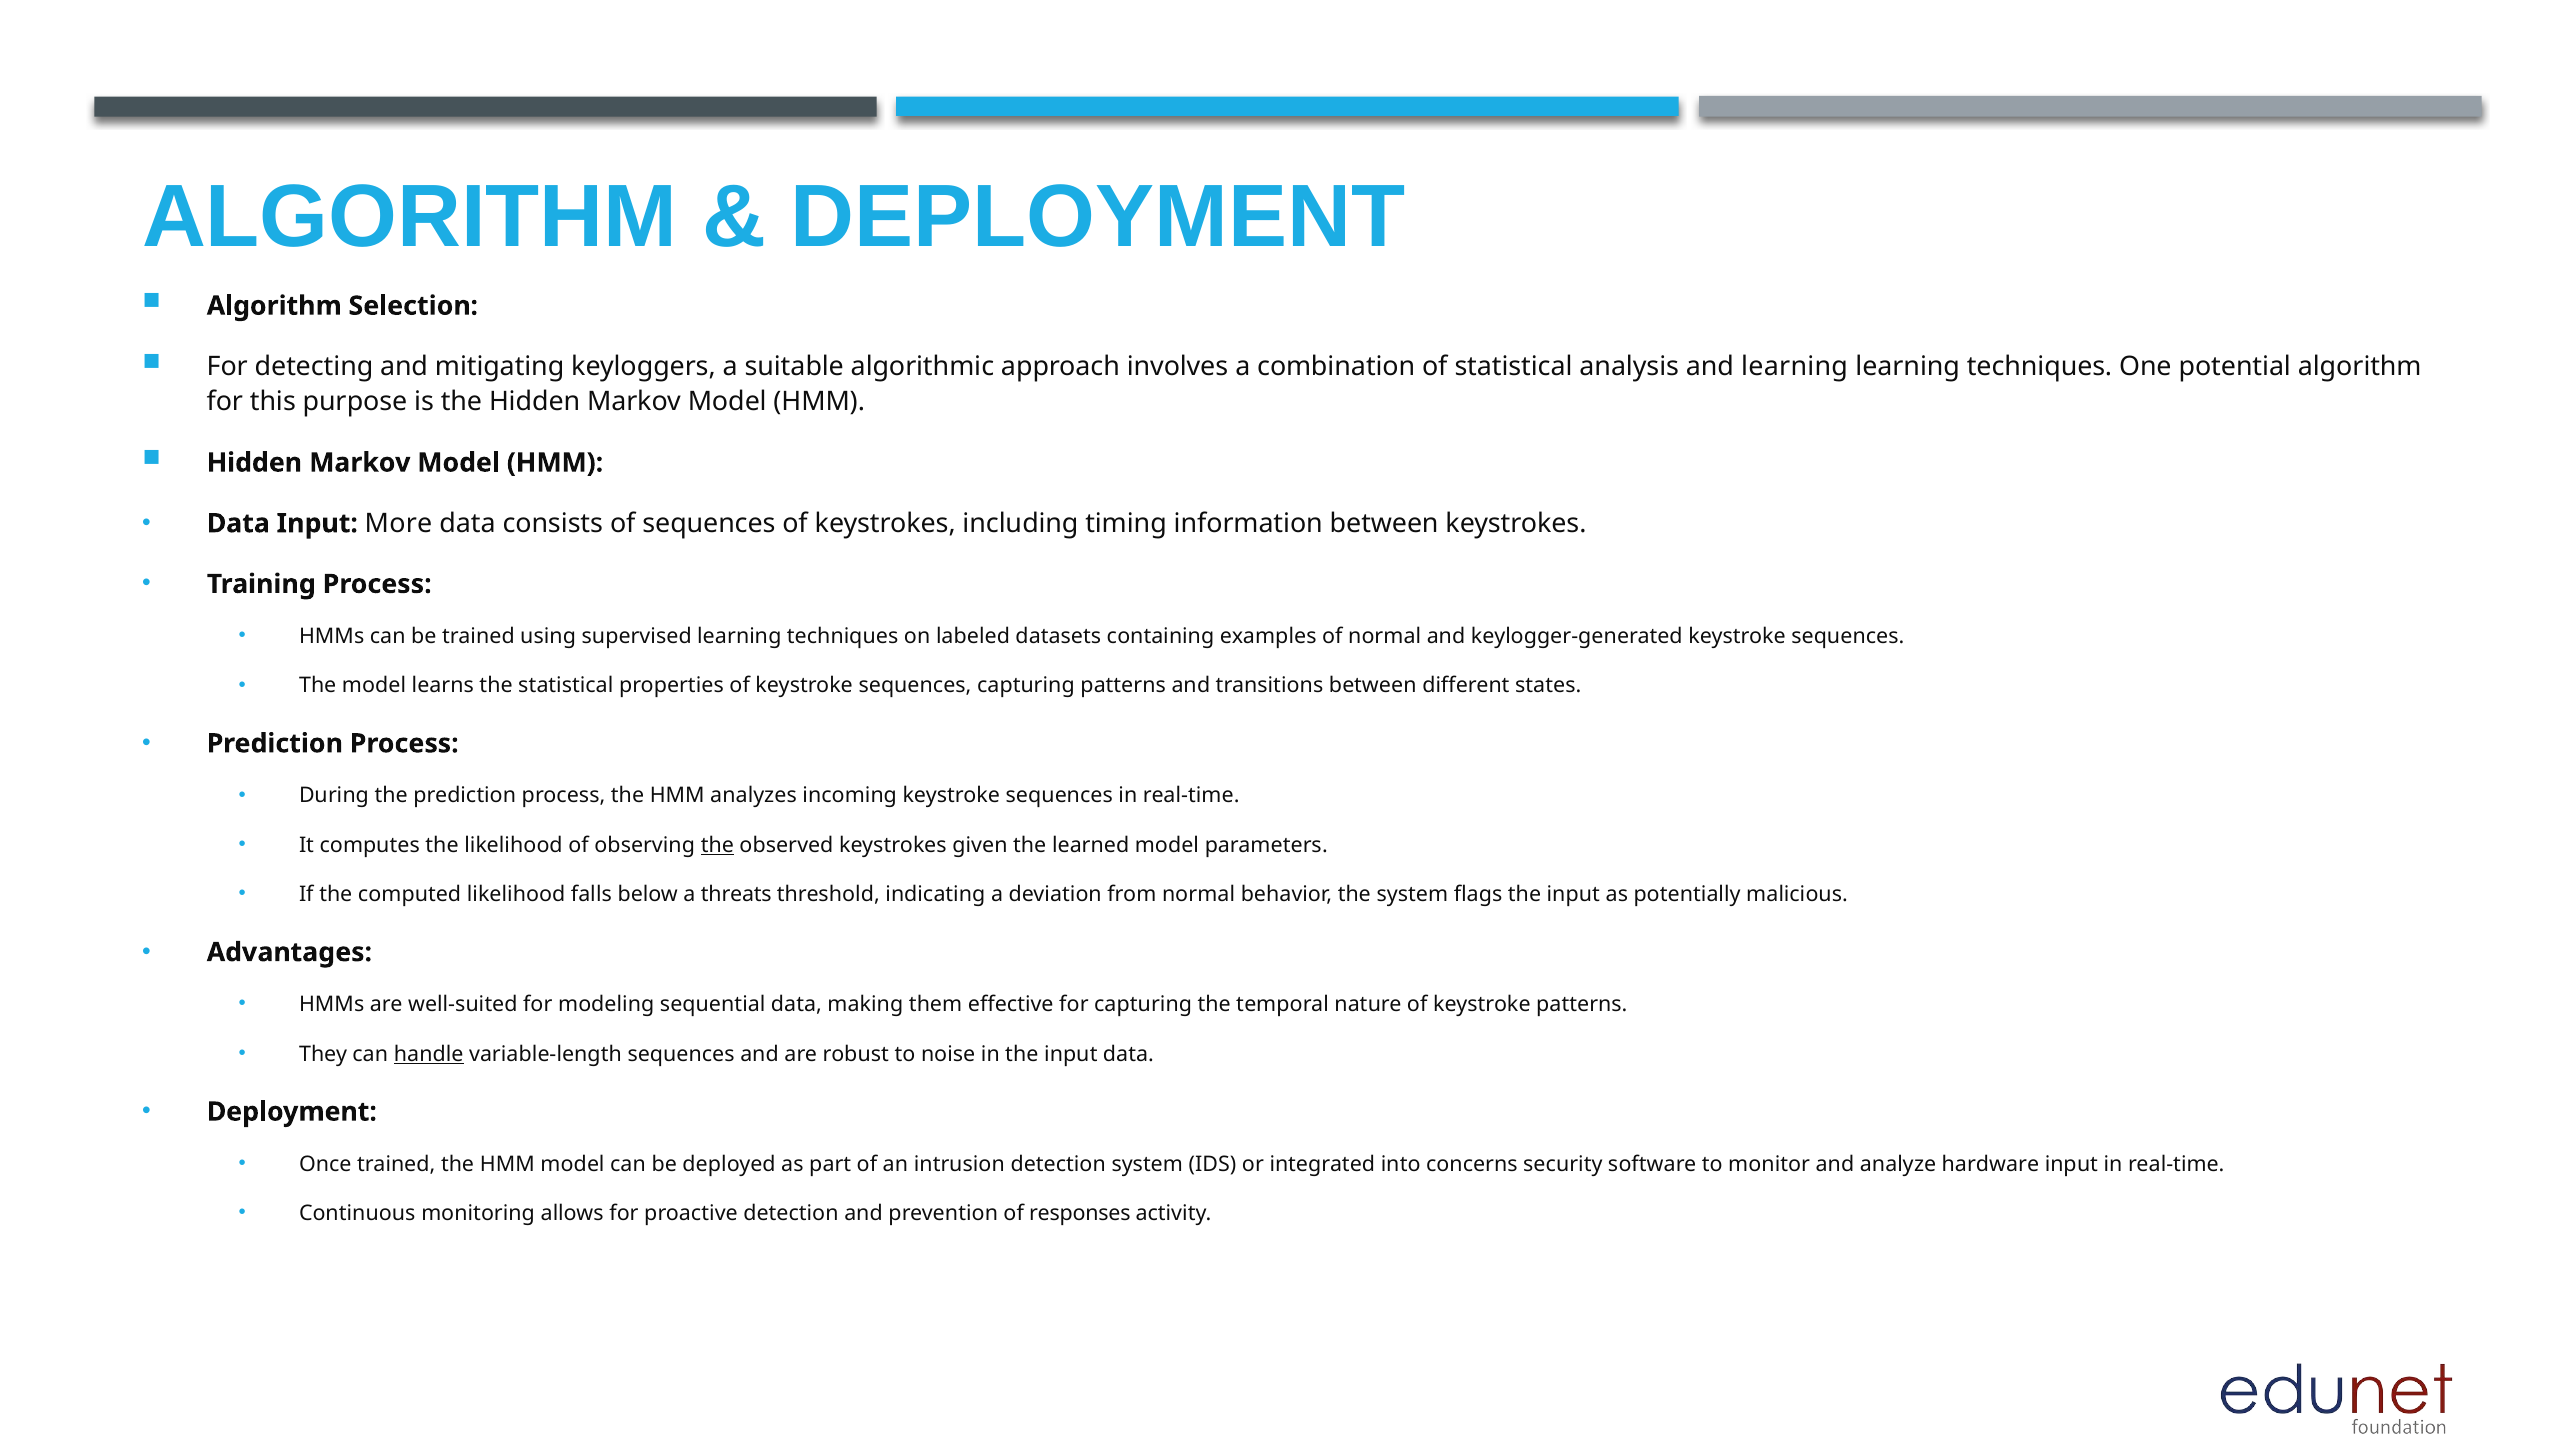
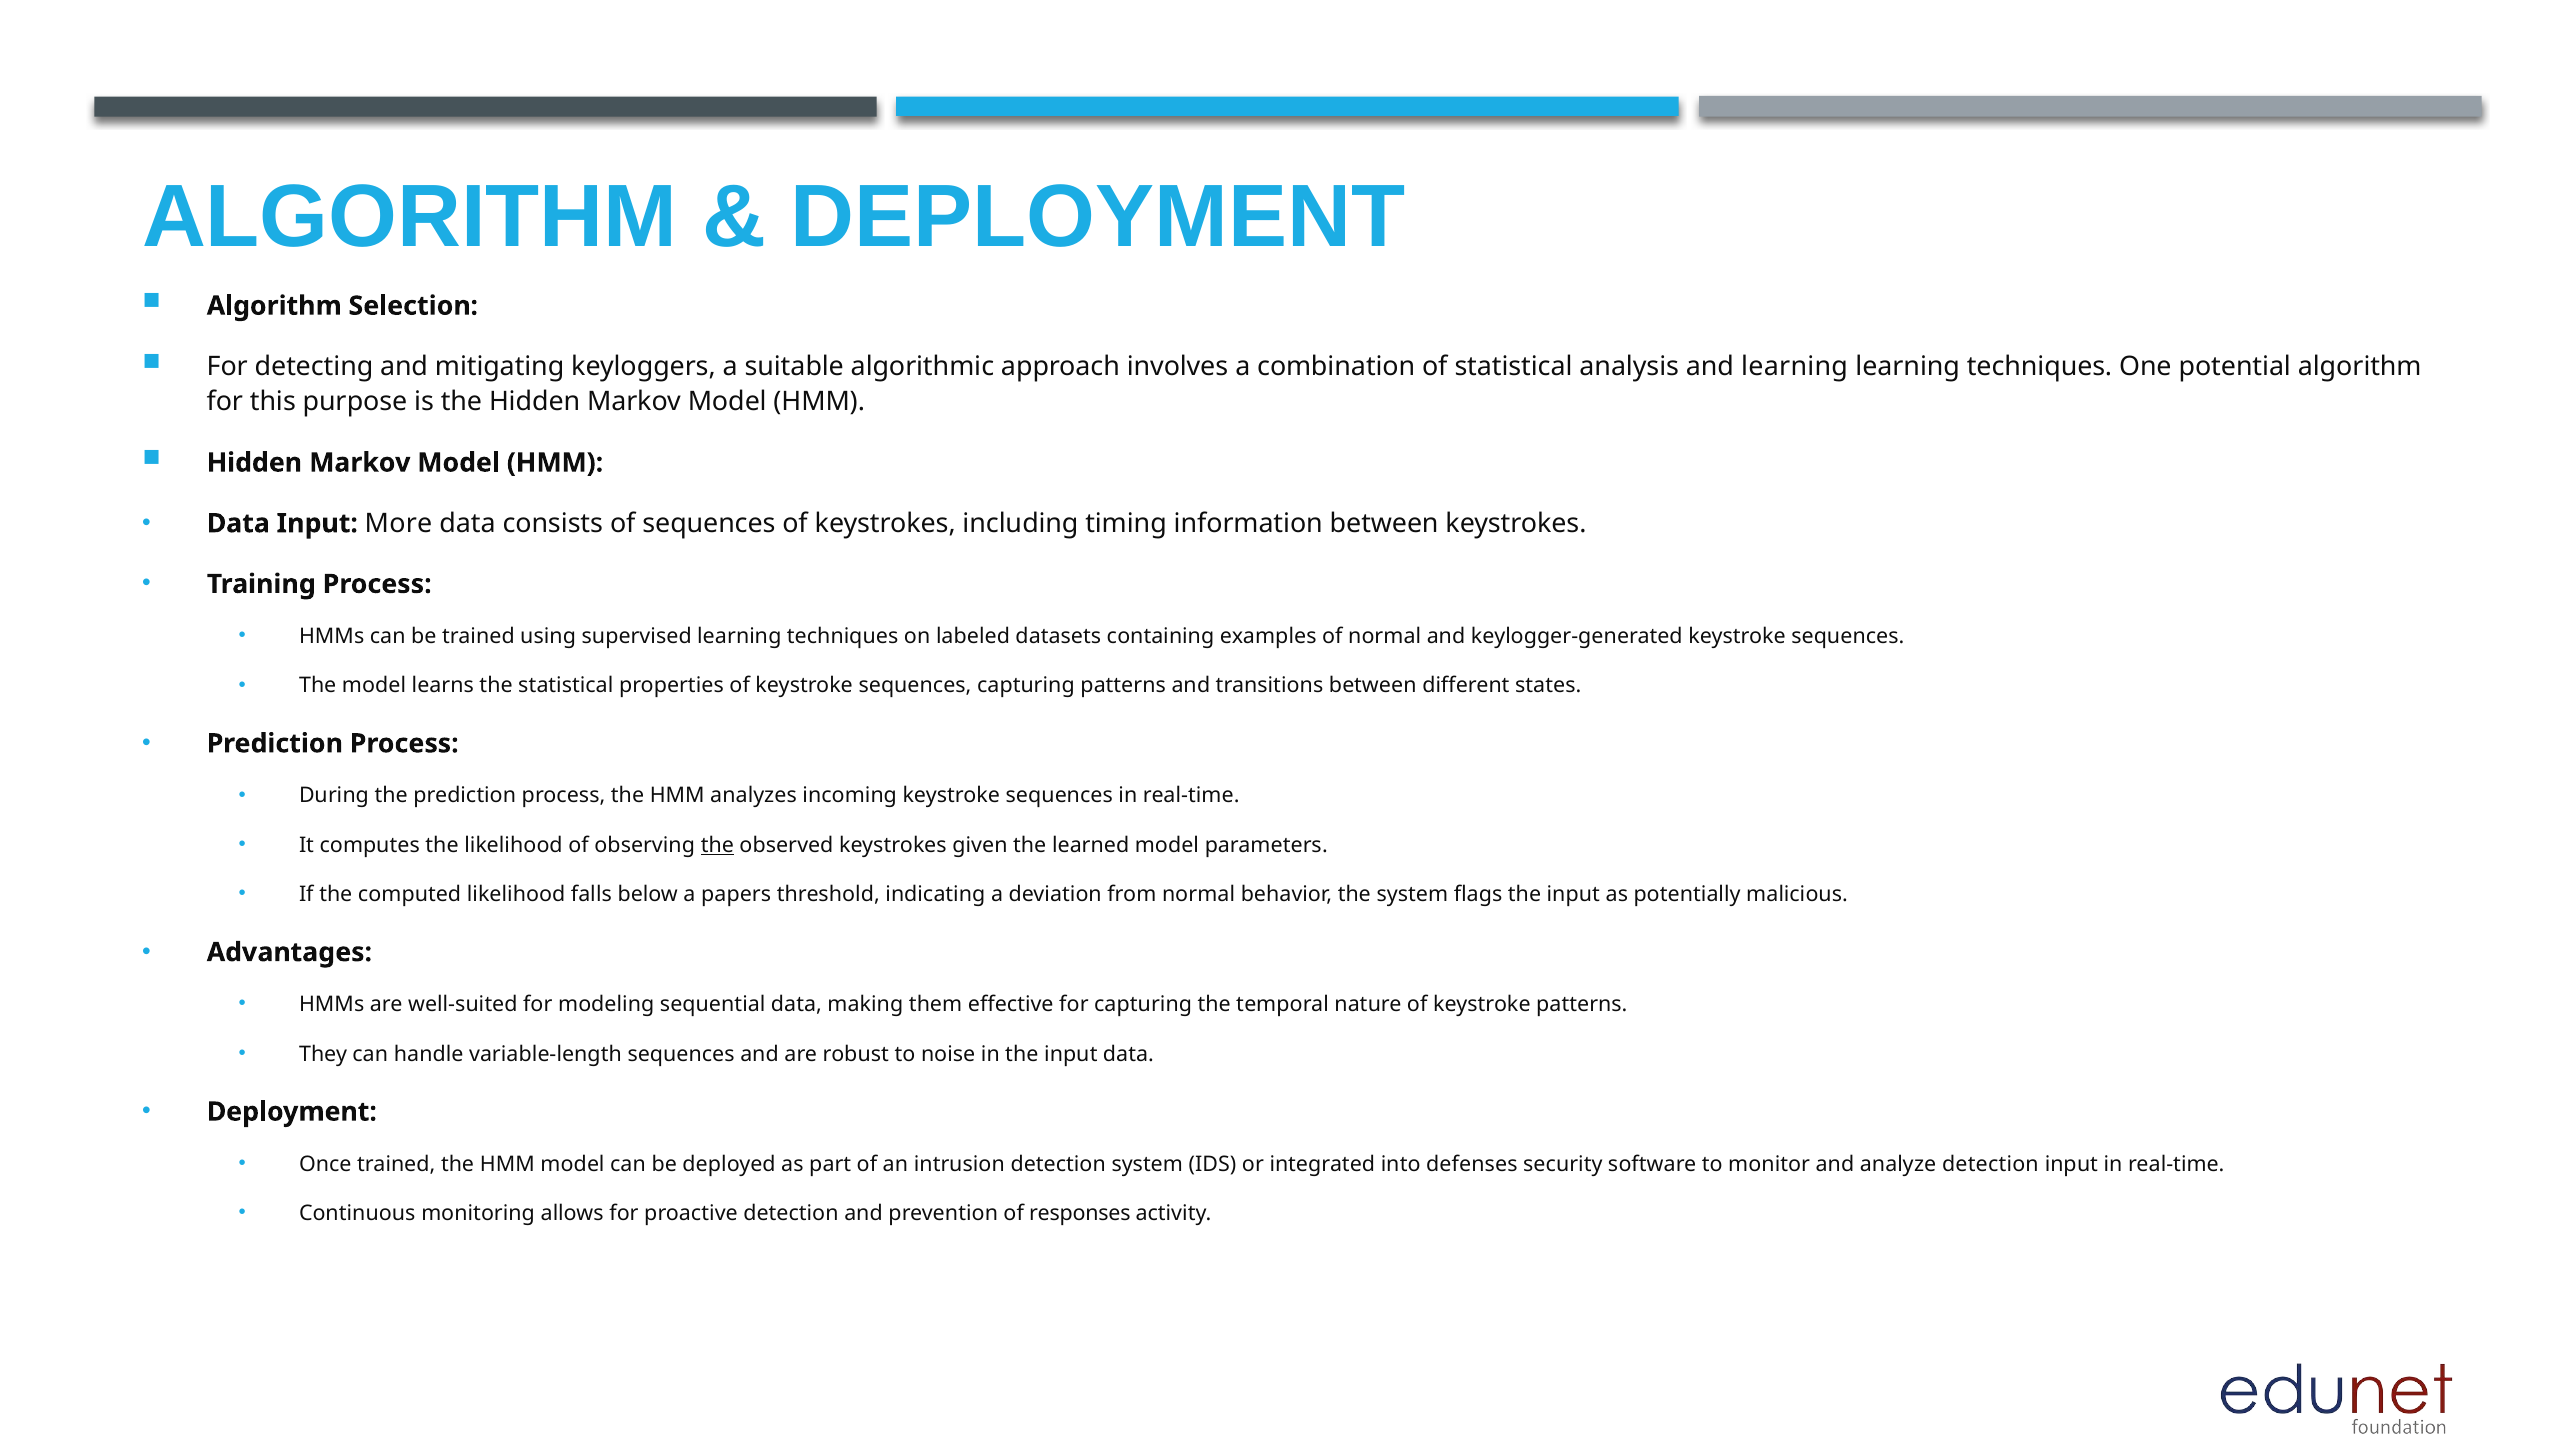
threats: threats -> papers
handle underline: present -> none
concerns: concerns -> defenses
analyze hardware: hardware -> detection
